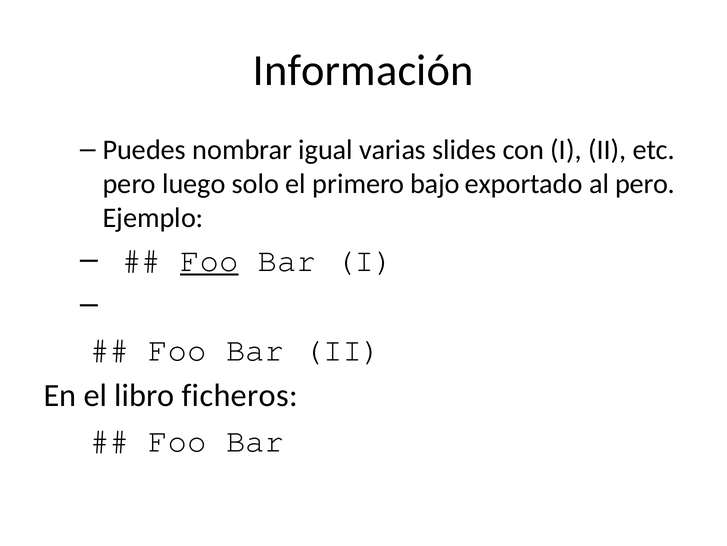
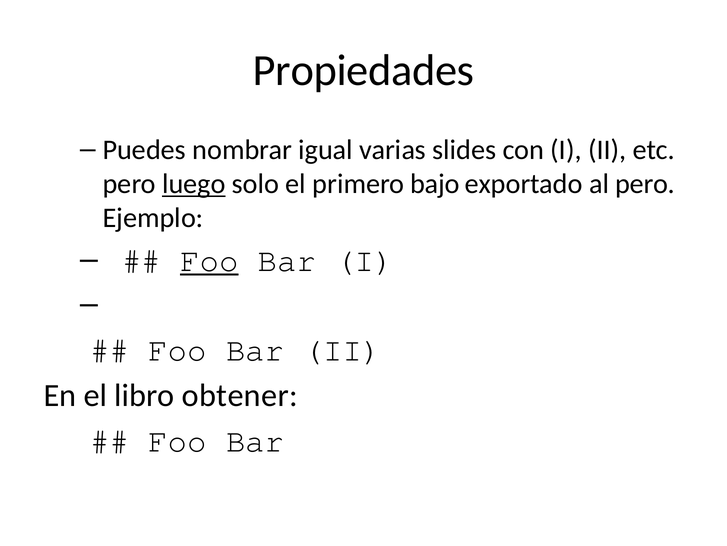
Información: Información -> Propiedades
luego underline: none -> present
ficheros: ficheros -> obtener
